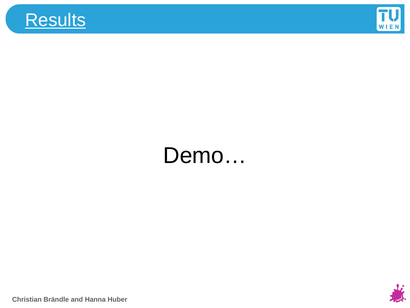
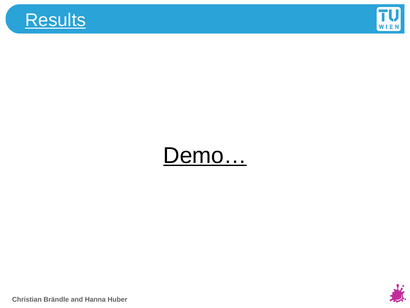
Demo… underline: none -> present
